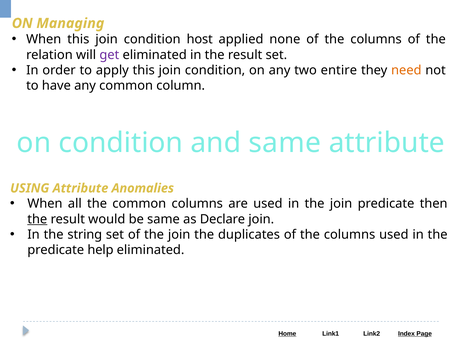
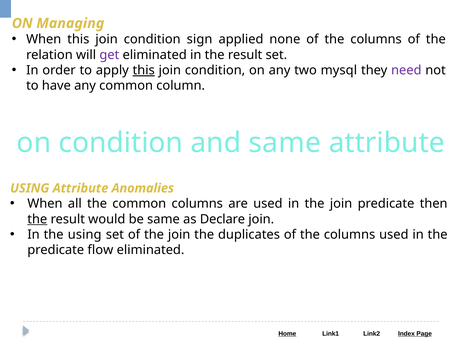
host: host -> sign
this at (144, 70) underline: none -> present
entire: entire -> mysql
need colour: orange -> purple
the string: string -> using
help: help -> flow
